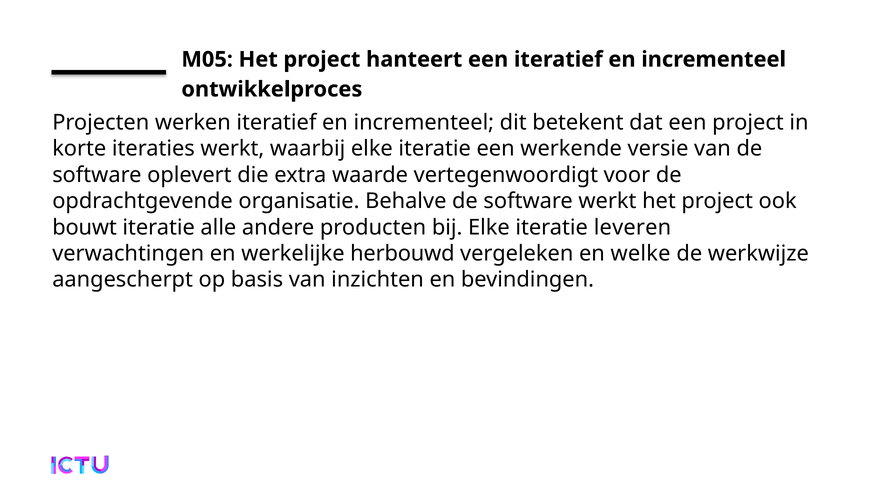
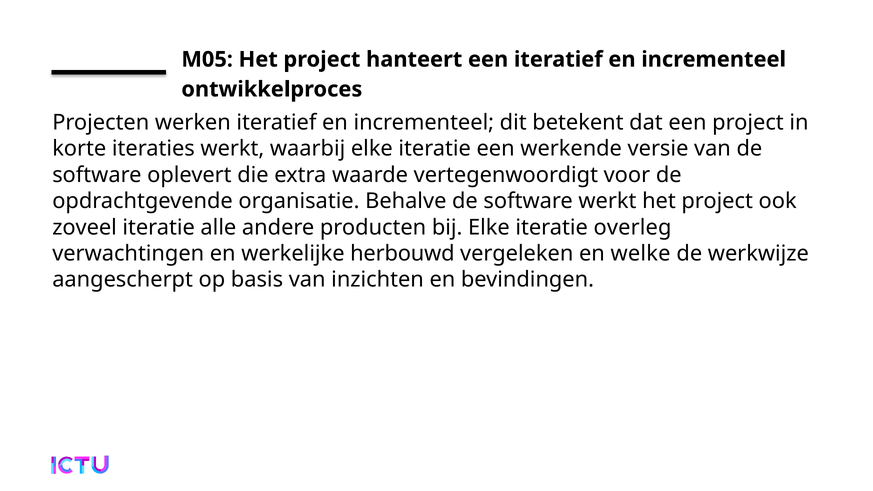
bouwt: bouwt -> zoveel
leveren: leveren -> overleg
